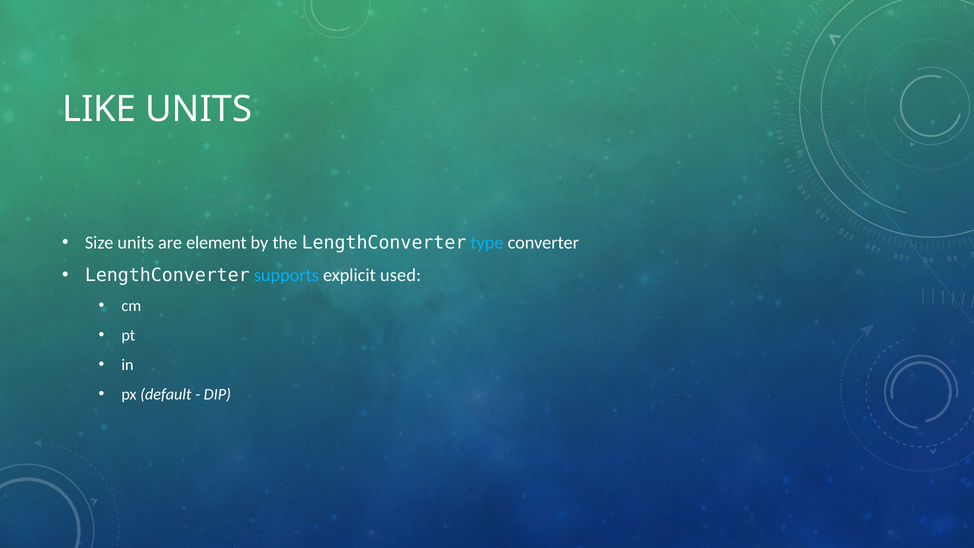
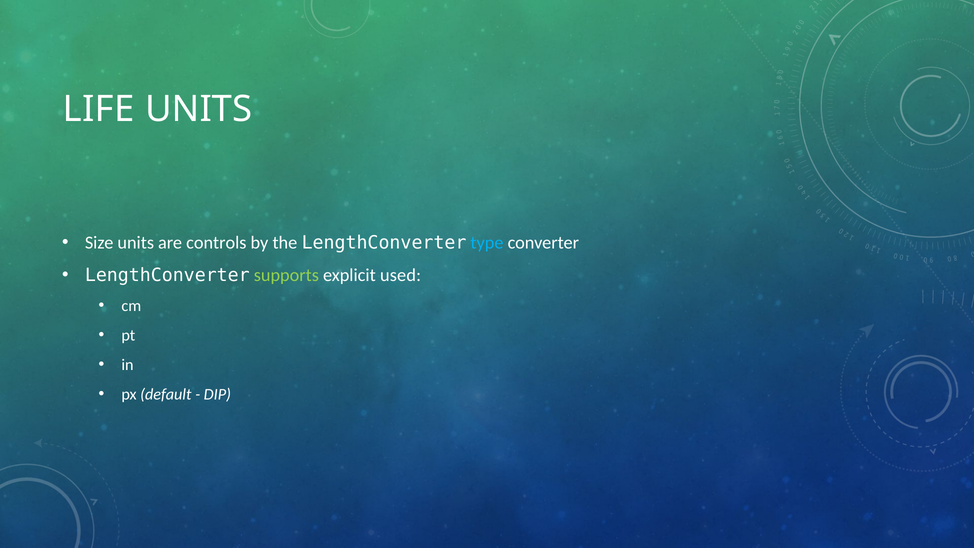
LIKE: LIKE -> LIFE
element: element -> controls
supports colour: light blue -> light green
